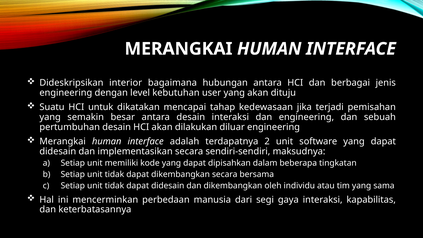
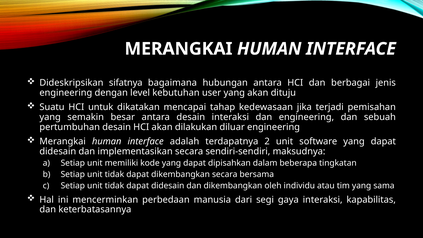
interior: interior -> sifatnya
